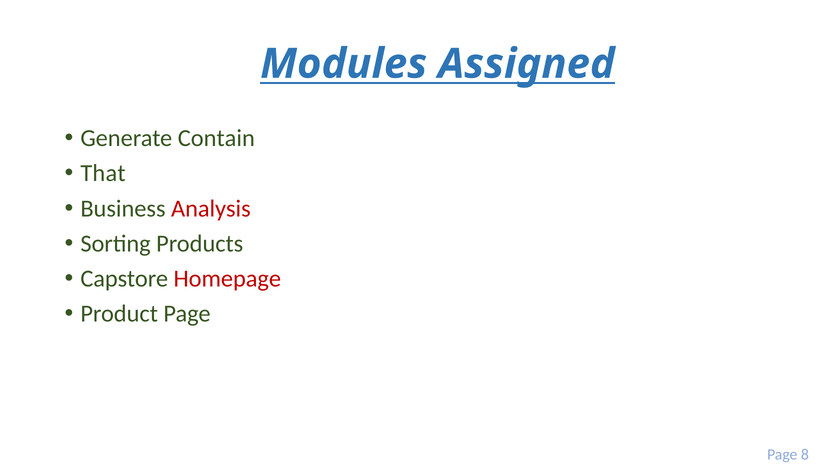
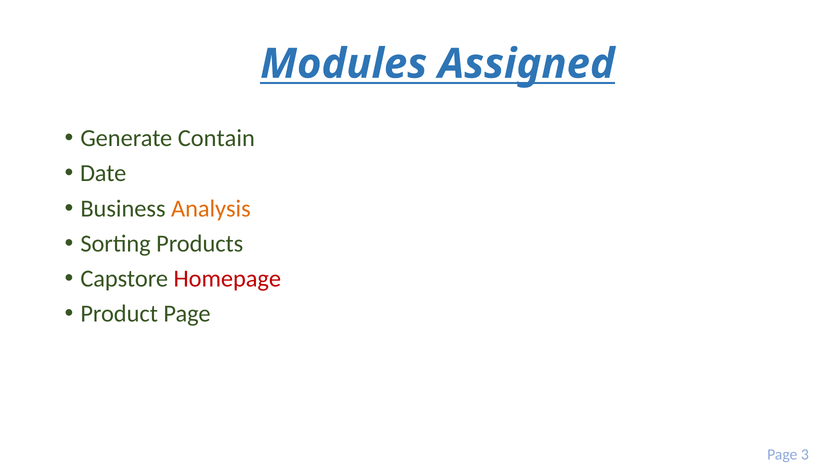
That: That -> Date
Analysis colour: red -> orange
8: 8 -> 3
